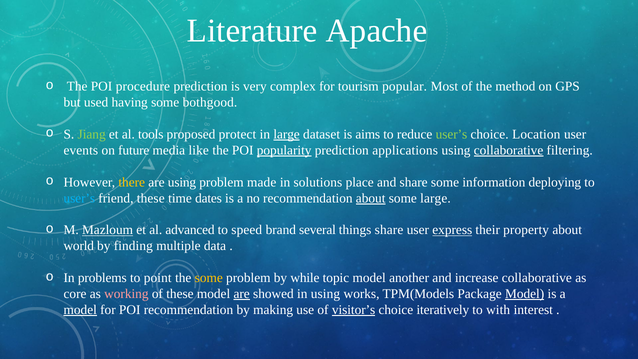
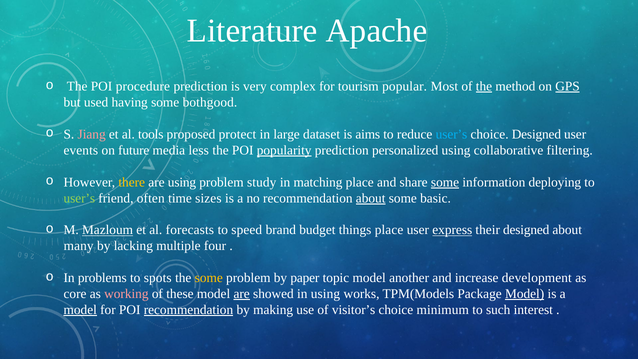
the at (484, 86) underline: none -> present
GPS underline: none -> present
Jiang colour: light green -> pink
large at (287, 134) underline: present -> none
user’s at (452, 134) colour: light green -> light blue
choice Location: Location -> Designed
like: like -> less
applications: applications -> personalized
collaborative at (509, 150) underline: present -> none
made: made -> study
solutions: solutions -> matching
some at (445, 182) underline: none -> present
user’s at (79, 198) colour: light blue -> light green
friend these: these -> often
dates: dates -> sizes
some large: large -> basic
advanced: advanced -> forecasts
several: several -> budget
things share: share -> place
their property: property -> designed
world: world -> many
finding: finding -> lacking
data: data -> four
point: point -> spots
while: while -> paper
increase collaborative: collaborative -> development
recommendation at (188, 310) underline: none -> present
visitor’s underline: present -> none
iteratively: iteratively -> minimum
with: with -> such
